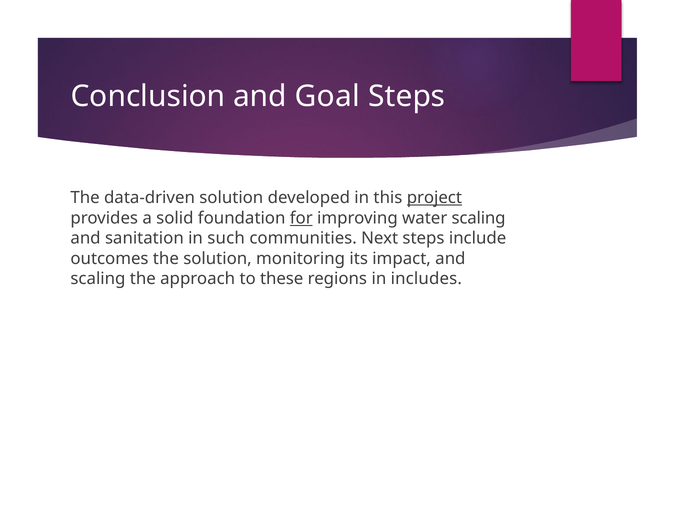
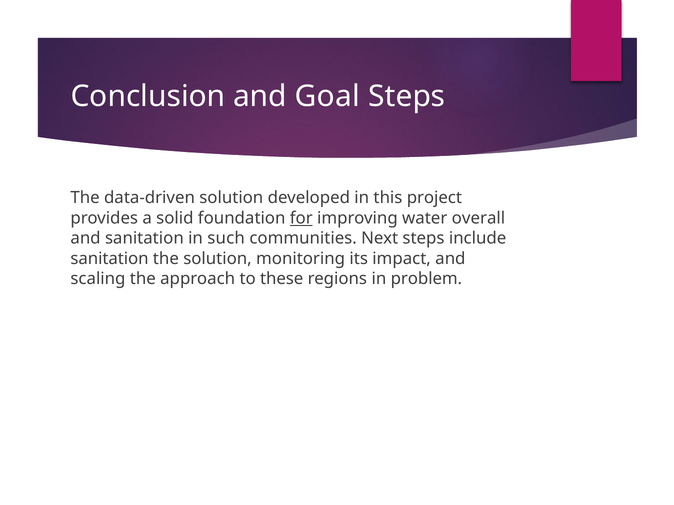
project underline: present -> none
water scaling: scaling -> overall
outcomes at (109, 259): outcomes -> sanitation
includes: includes -> problem
